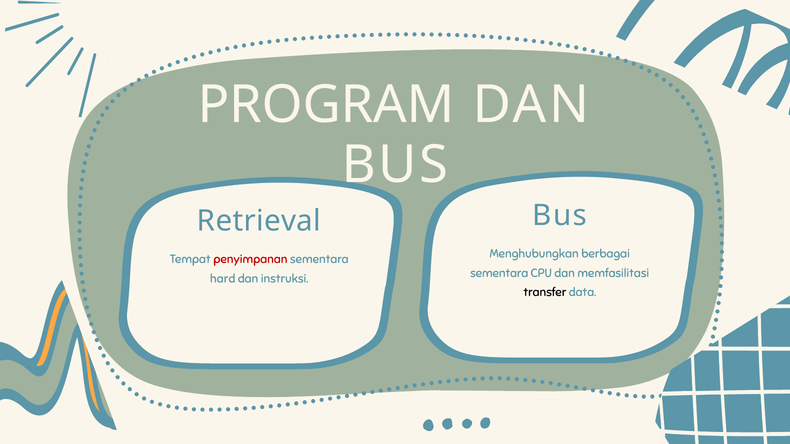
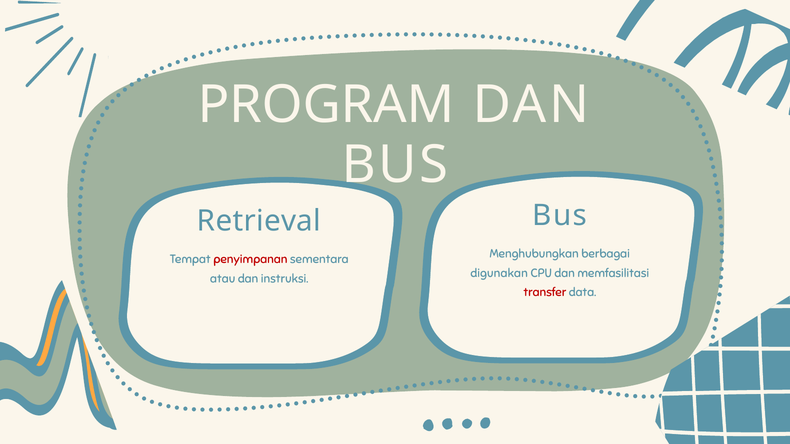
sementara at (499, 273): sementara -> digunakan
hard: hard -> atau
transfer colour: black -> red
